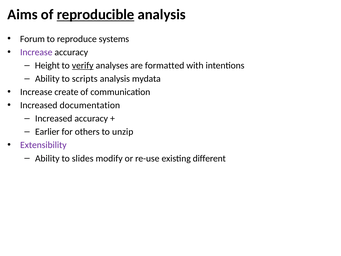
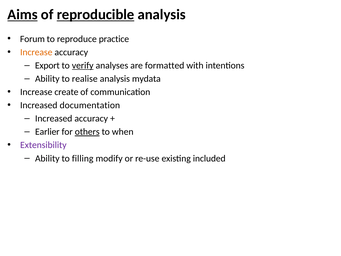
Aims underline: none -> present
systems: systems -> practice
Increase at (36, 52) colour: purple -> orange
Height: Height -> Export
scripts: scripts -> realise
others underline: none -> present
unzip: unzip -> when
slides: slides -> filling
different: different -> included
